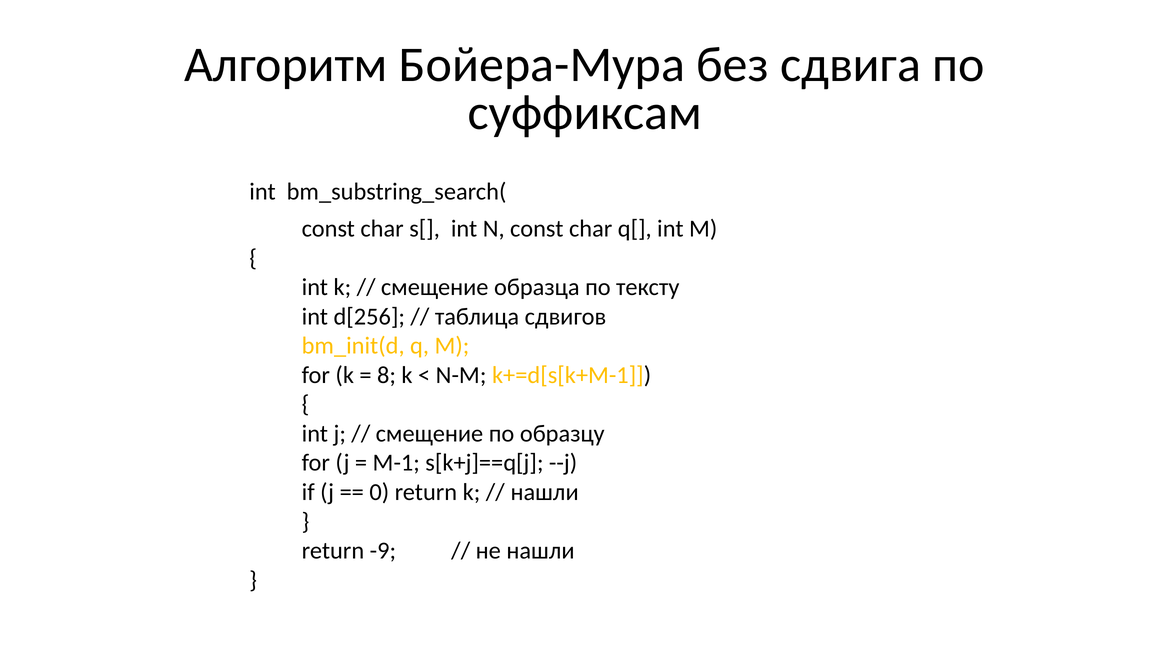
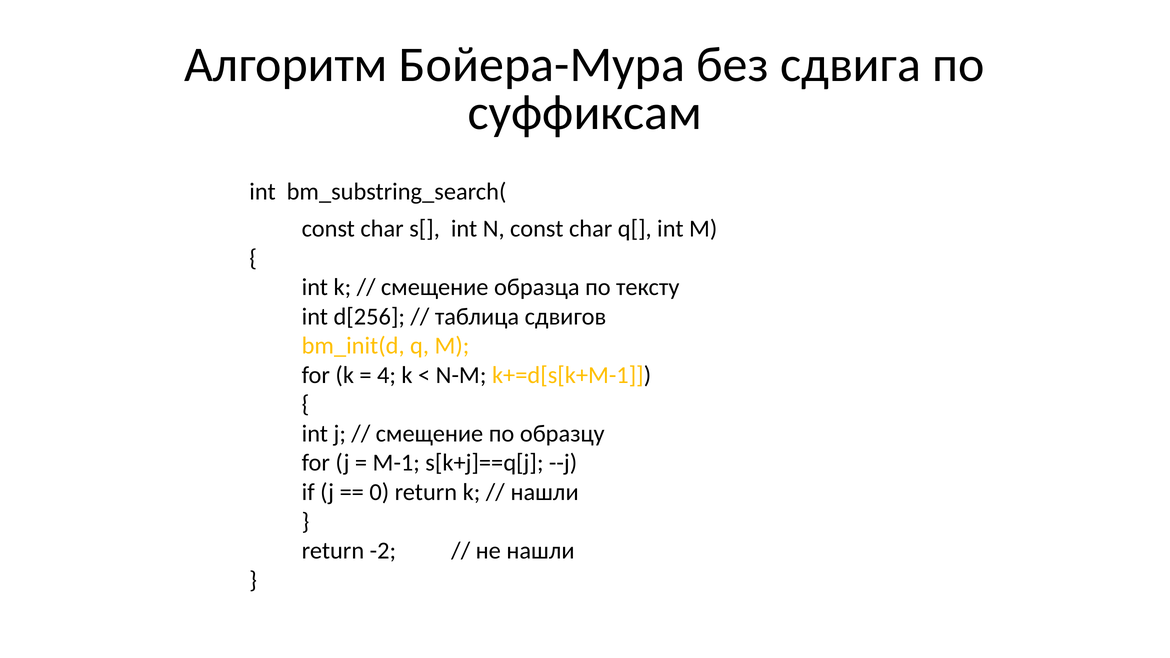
8: 8 -> 4
-9: -9 -> -2
